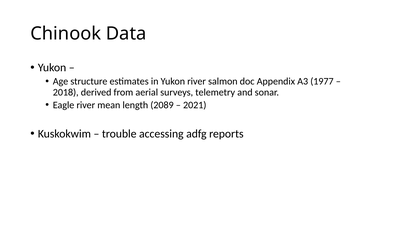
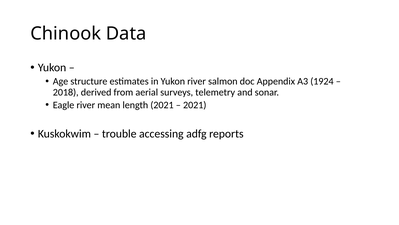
1977: 1977 -> 1924
length 2089: 2089 -> 2021
